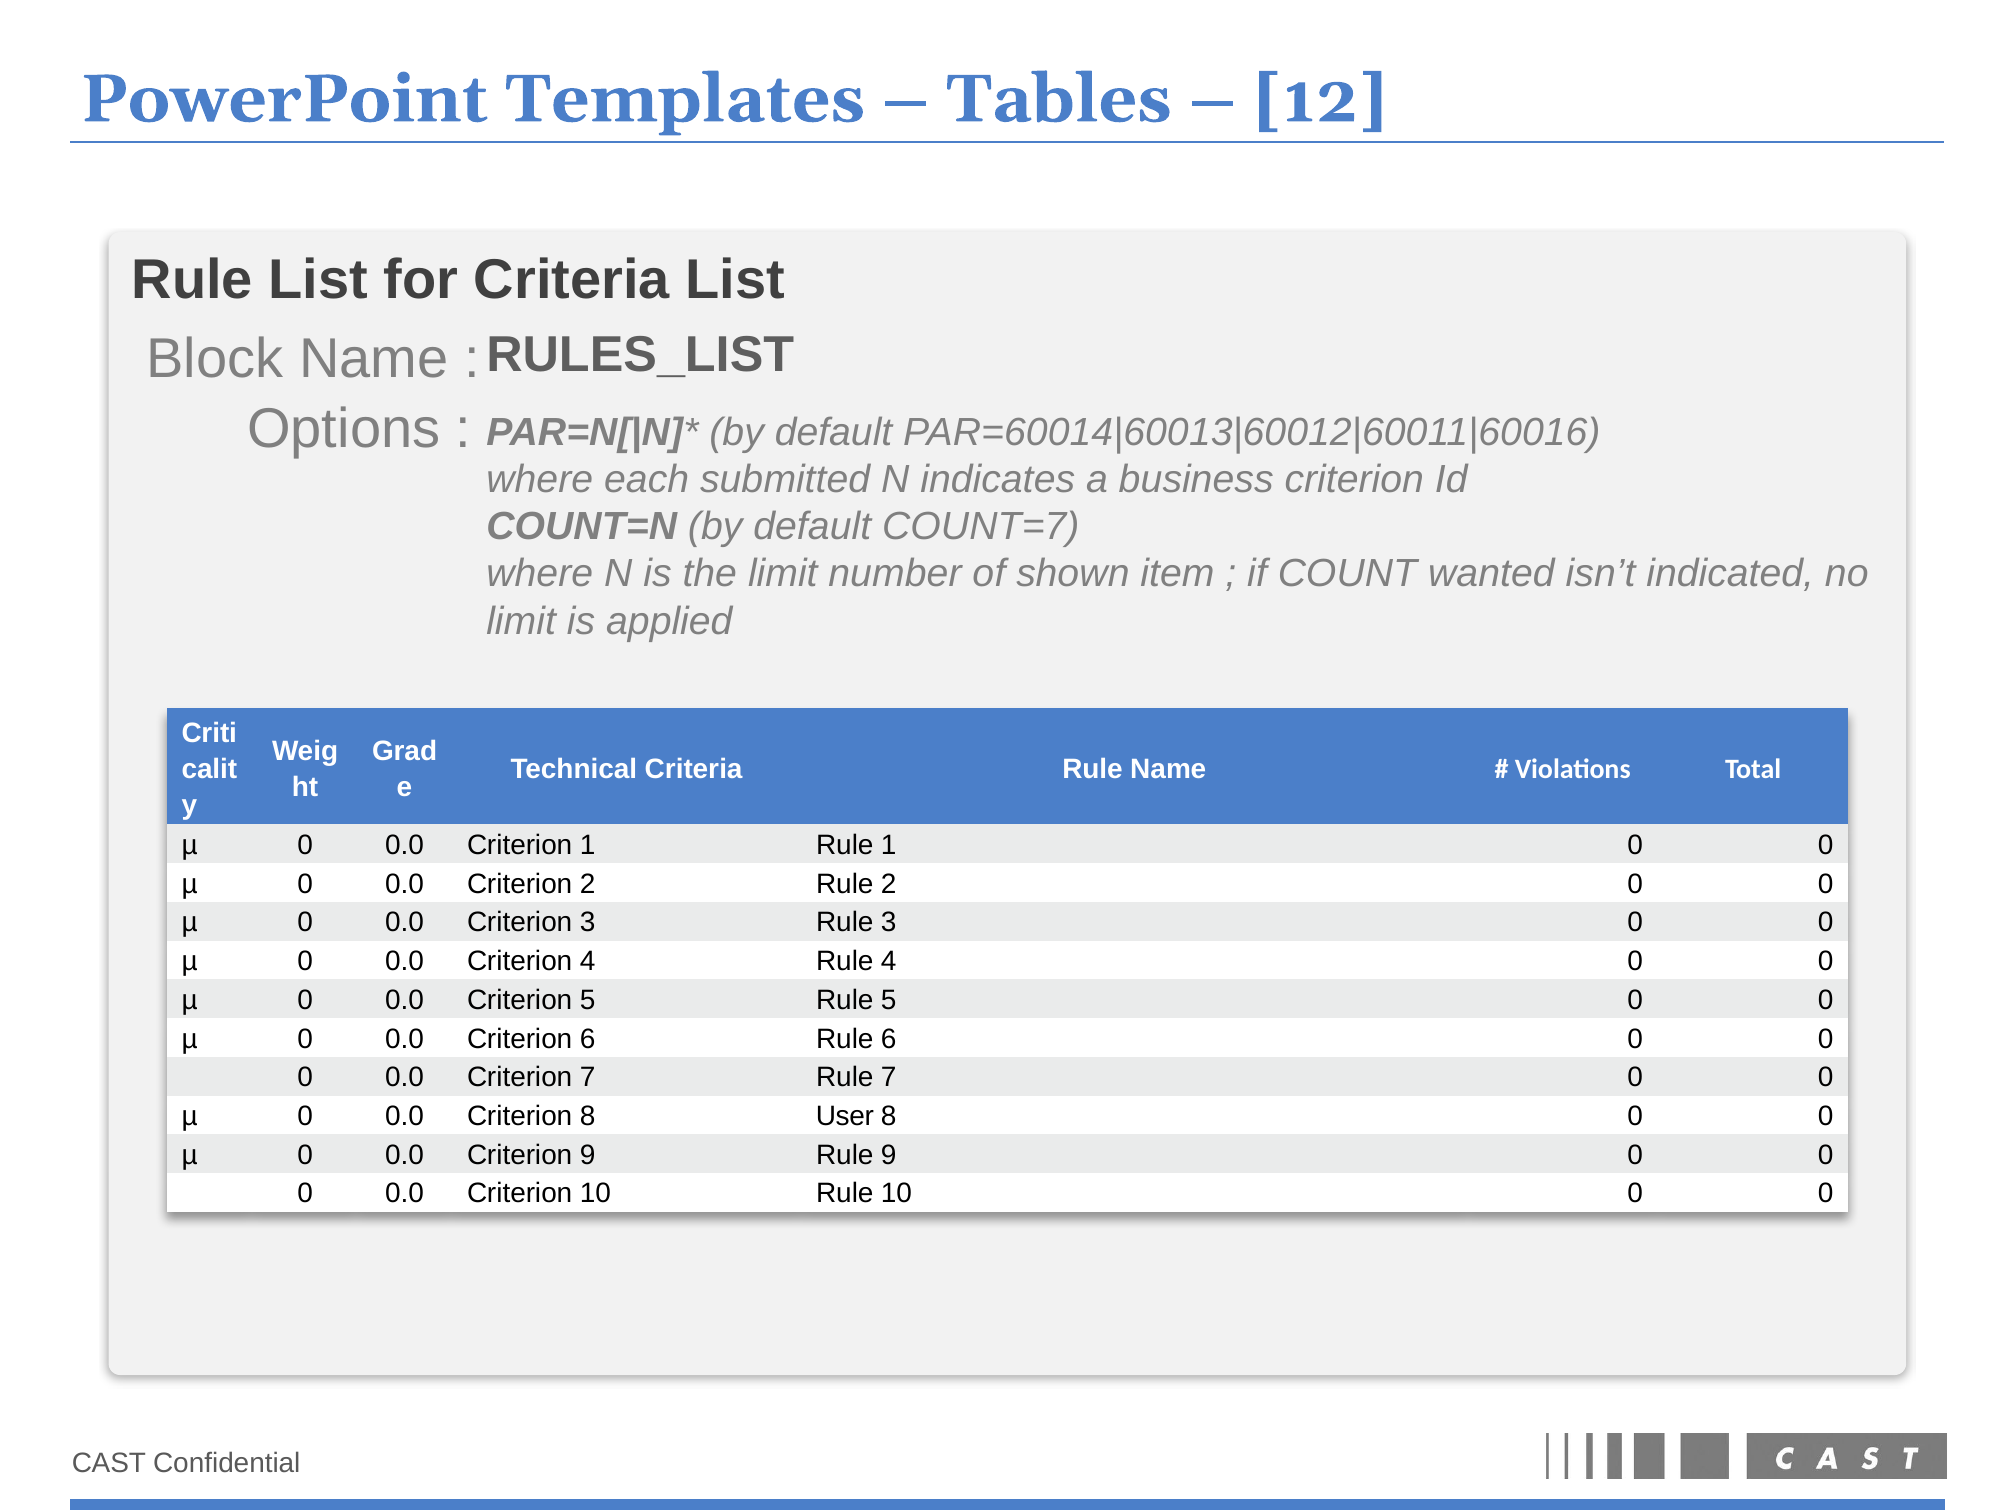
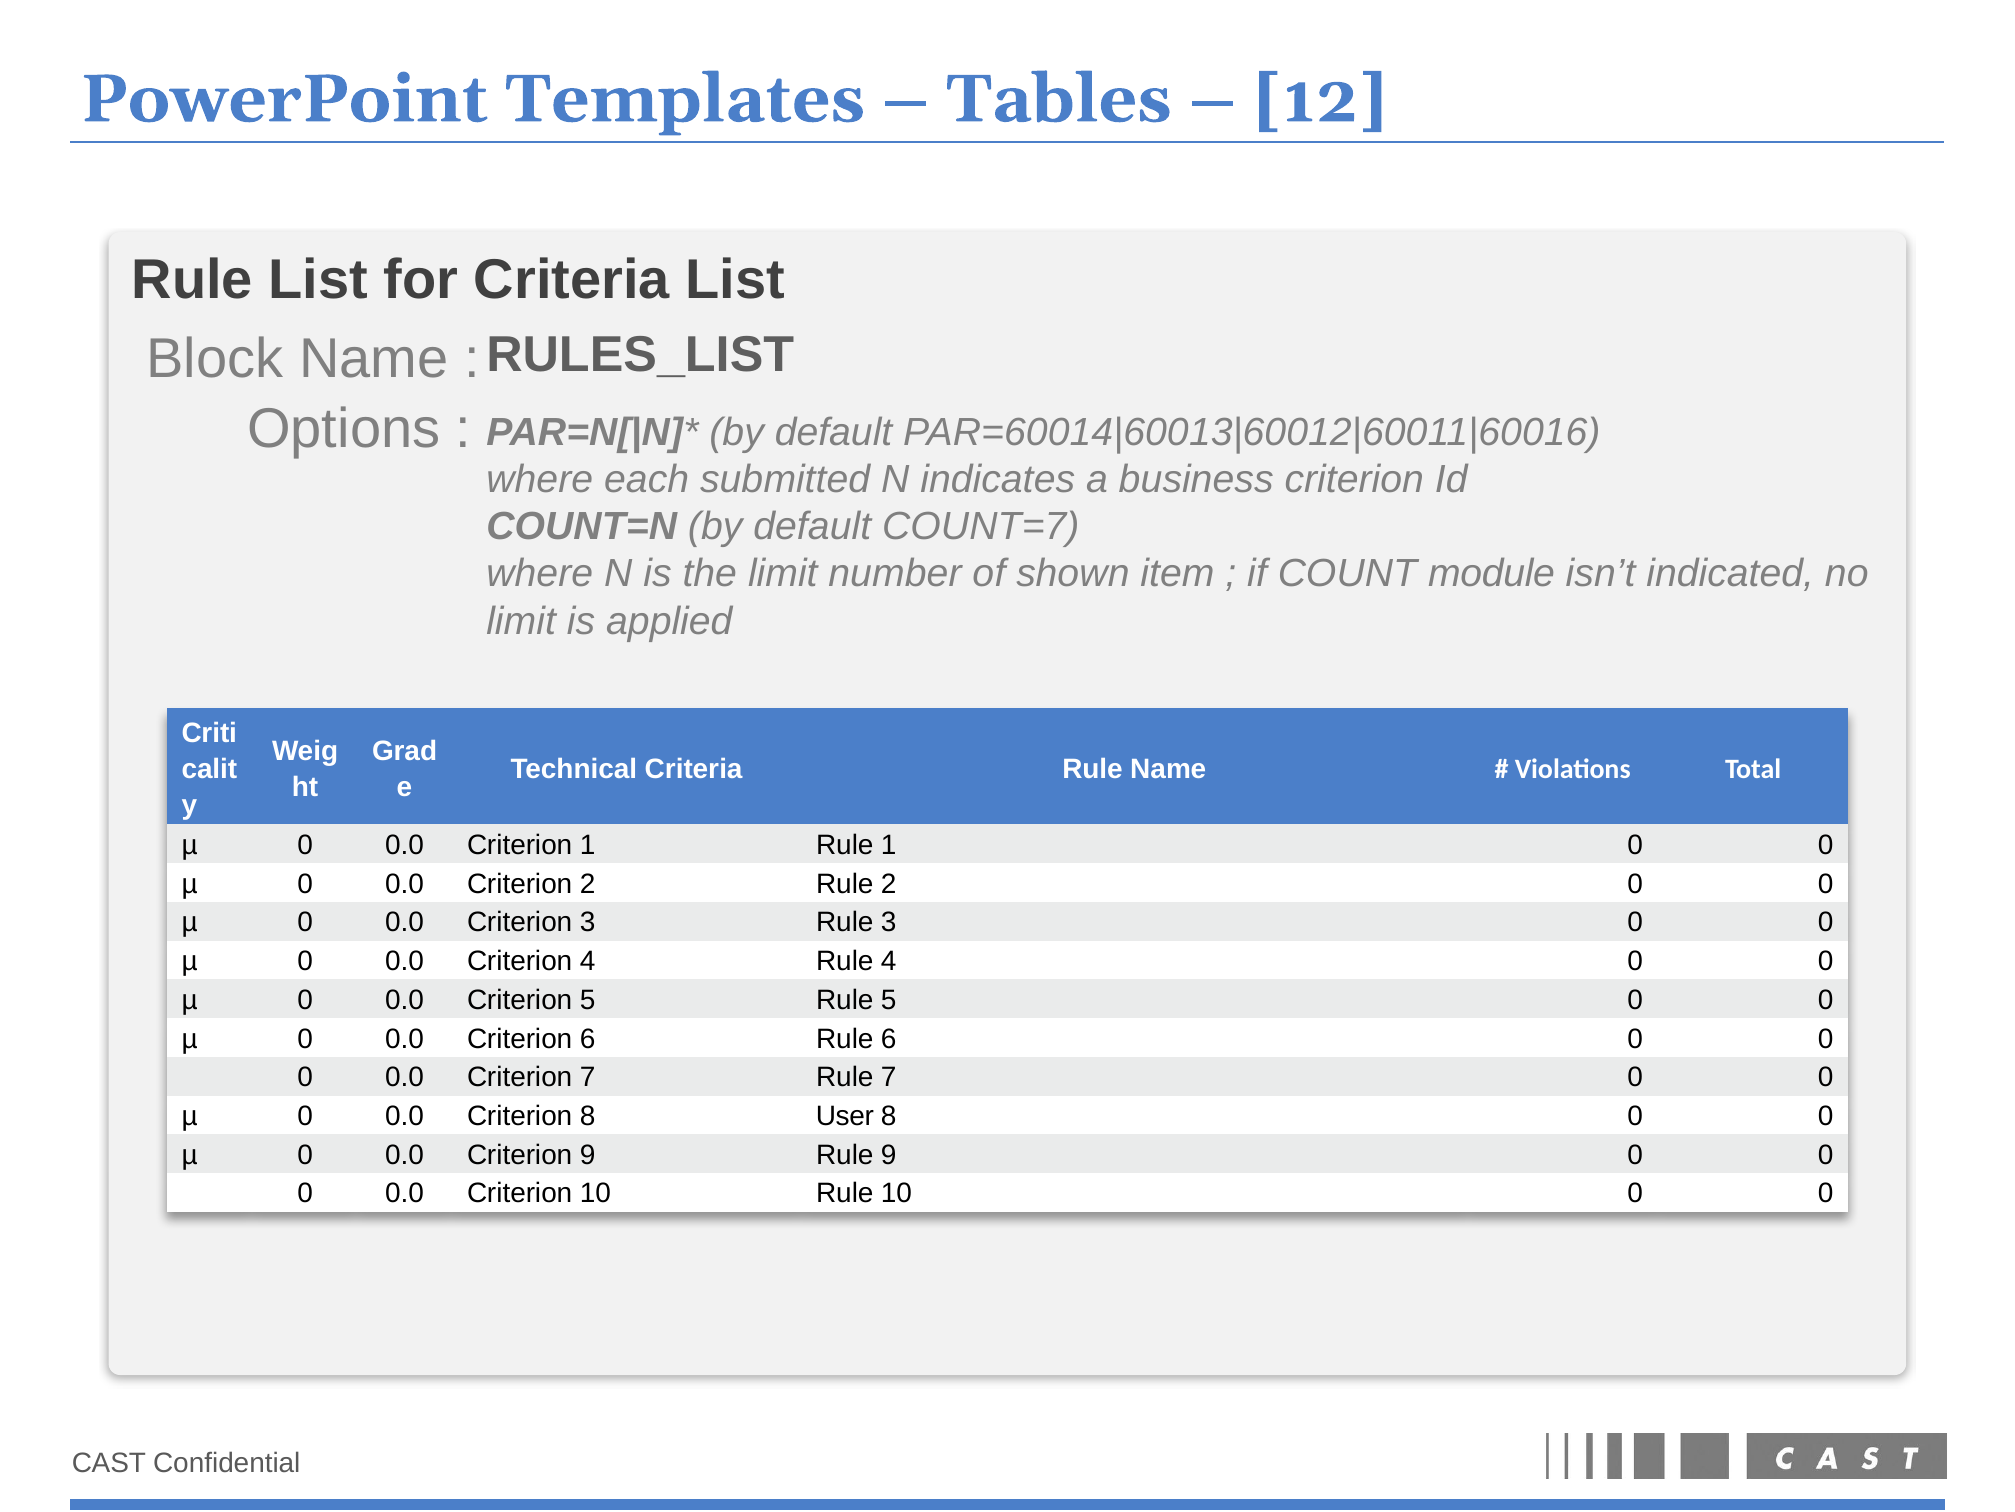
wanted: wanted -> module
